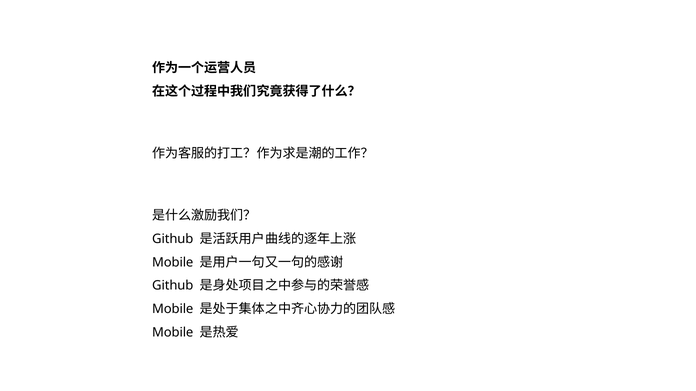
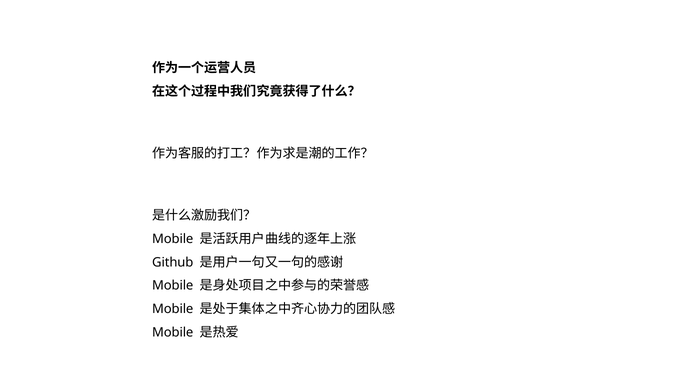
Github at (173, 239): Github -> Mobile
Mobile at (173, 263): Mobile -> Github
Github at (173, 286): Github -> Mobile
